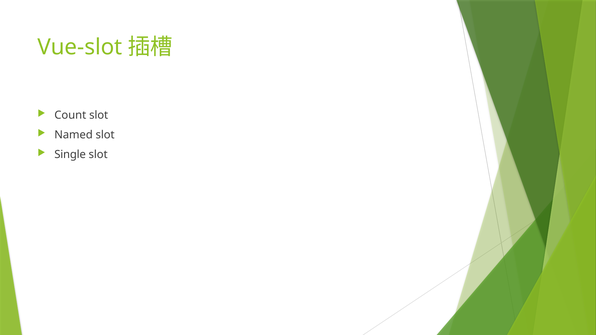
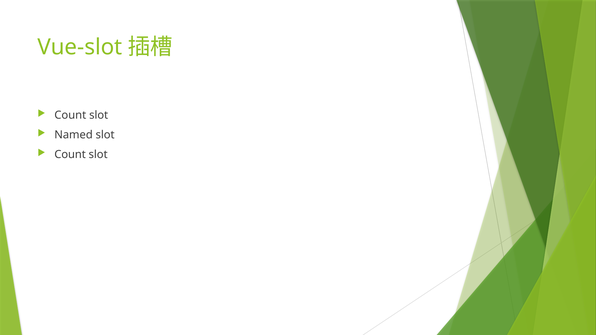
Single at (70, 155): Single -> Count
